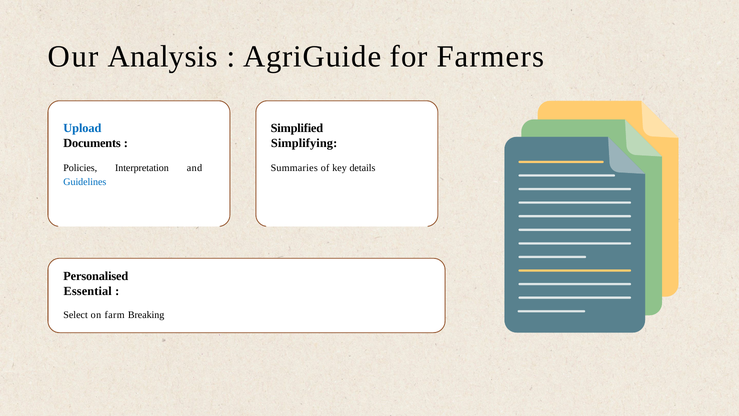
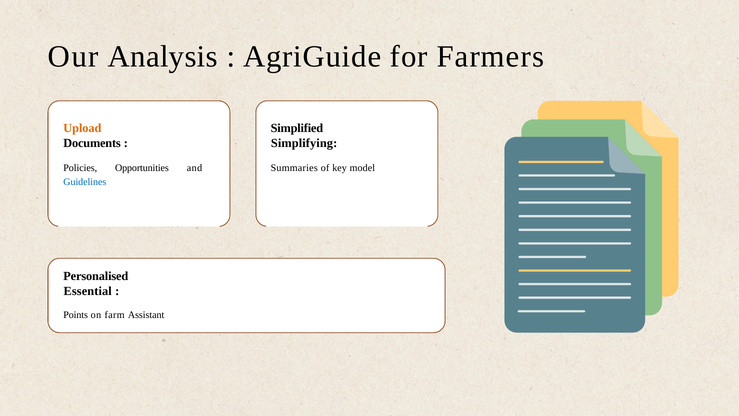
Upload colour: blue -> orange
Interpretation: Interpretation -> Opportunities
details: details -> model
Select: Select -> Points
Breaking: Breaking -> Assistant
